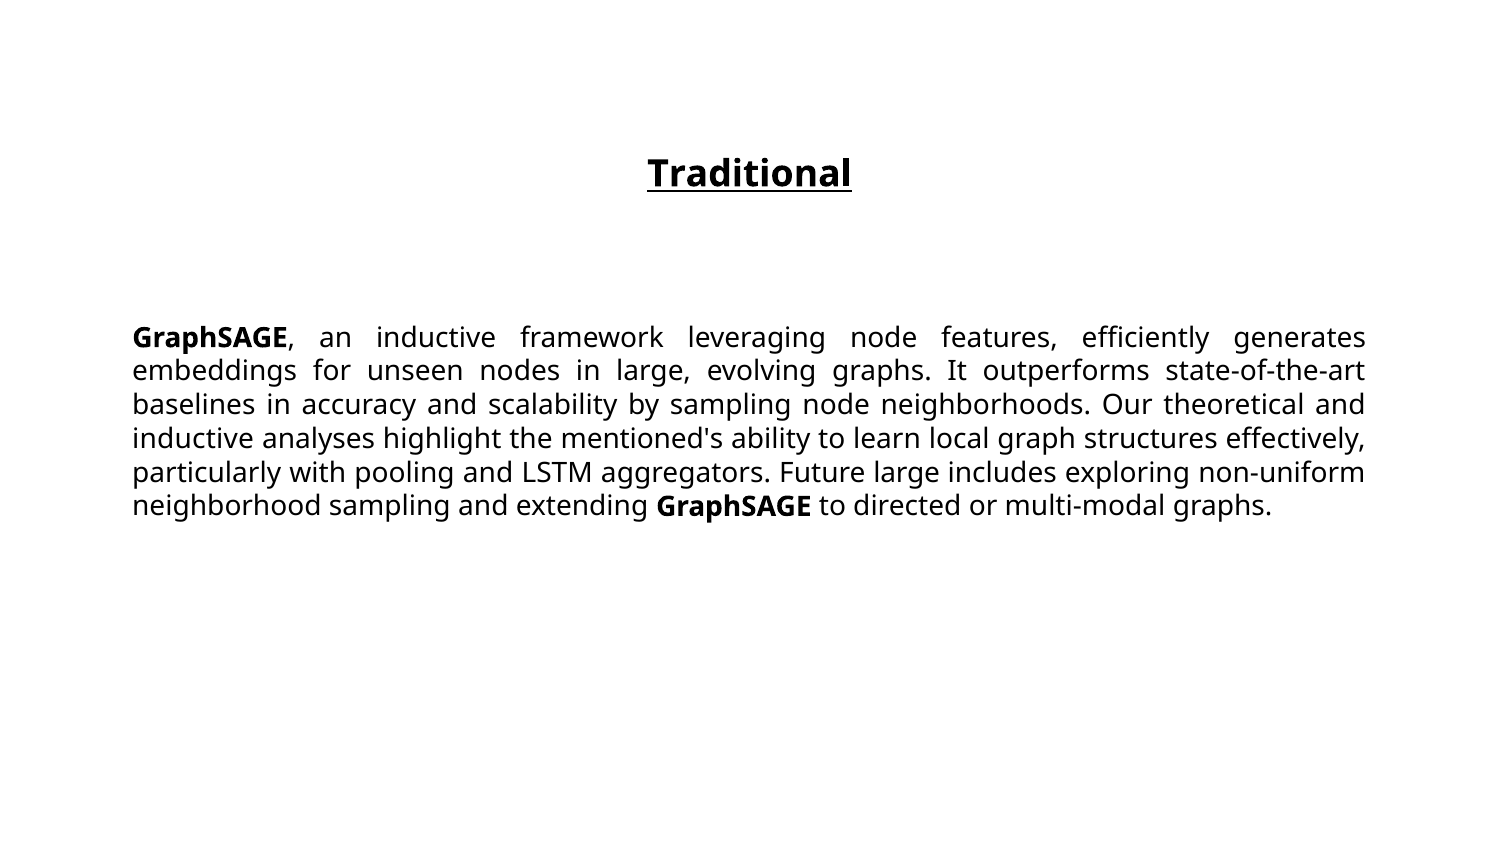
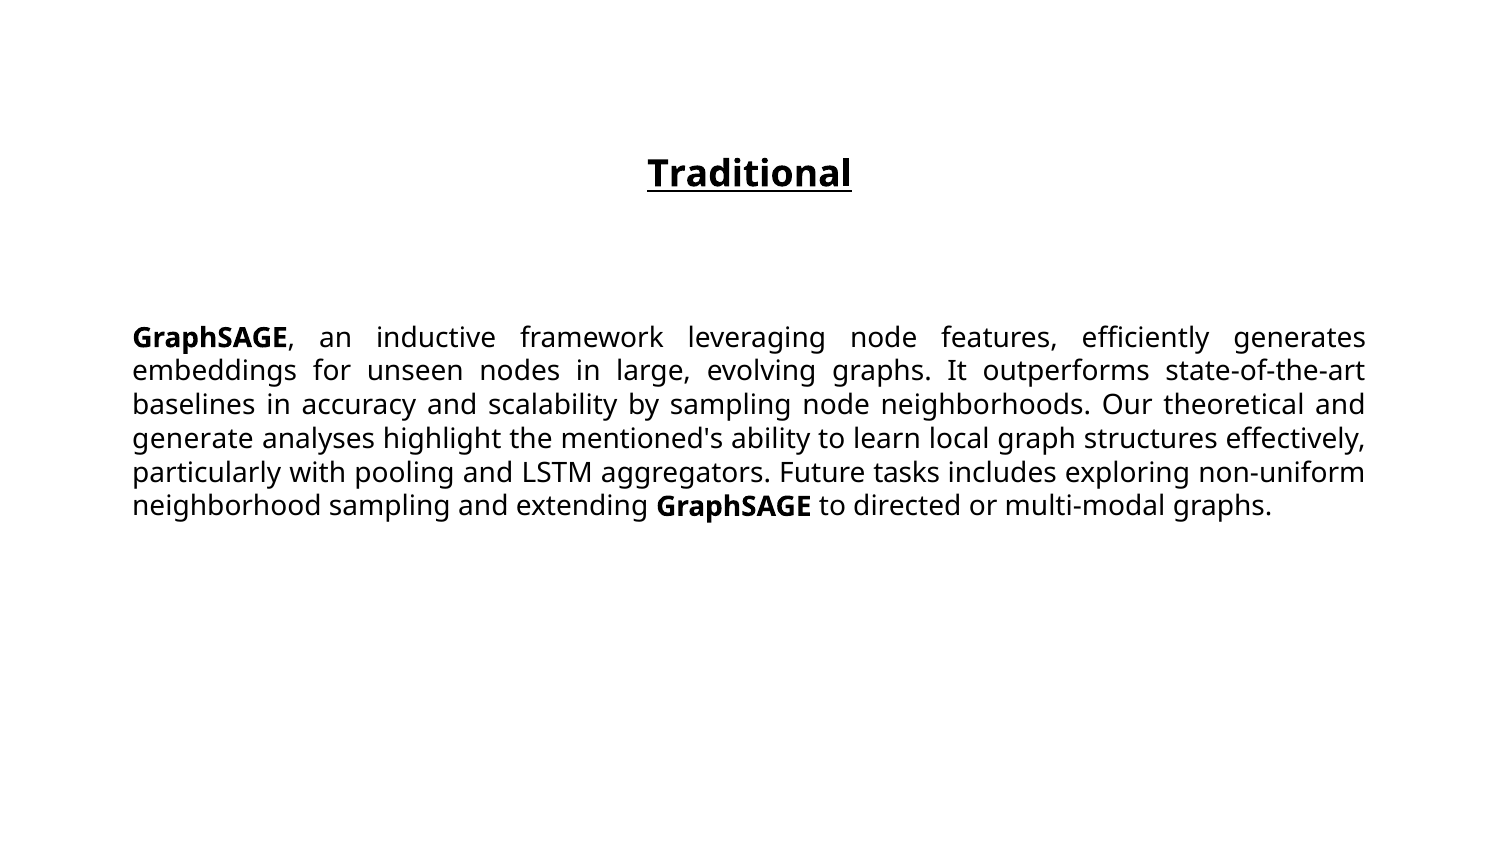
inductive at (193, 439): inductive -> generate
Future large: large -> tasks
